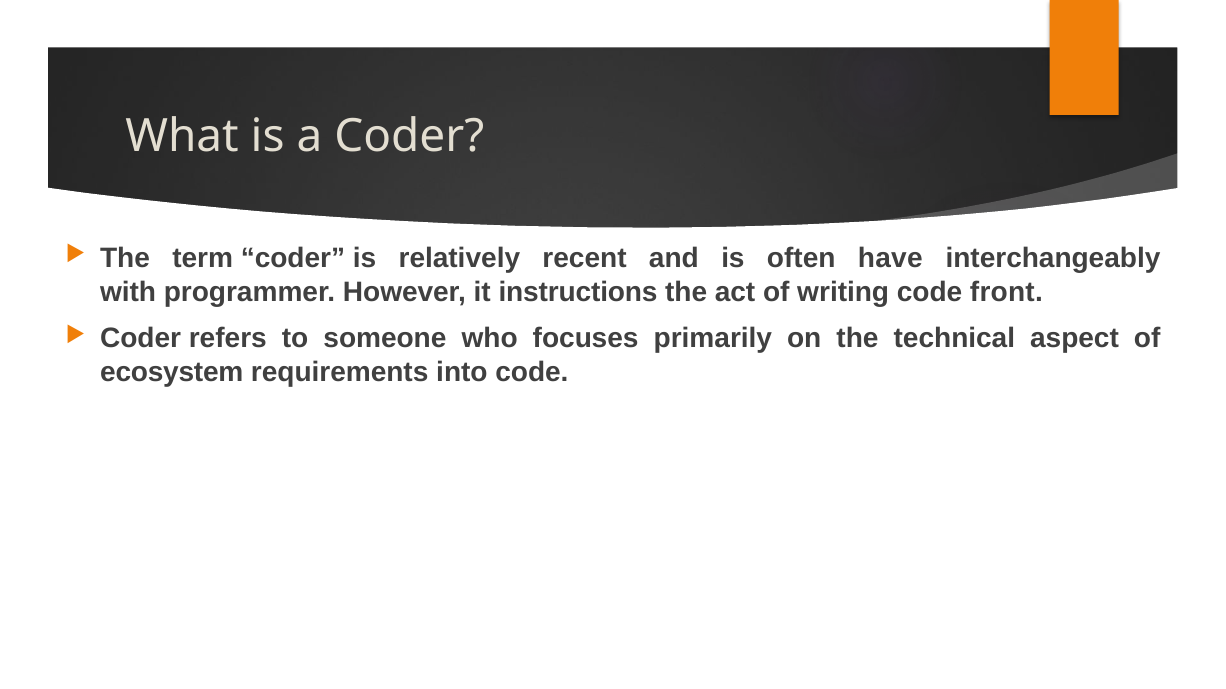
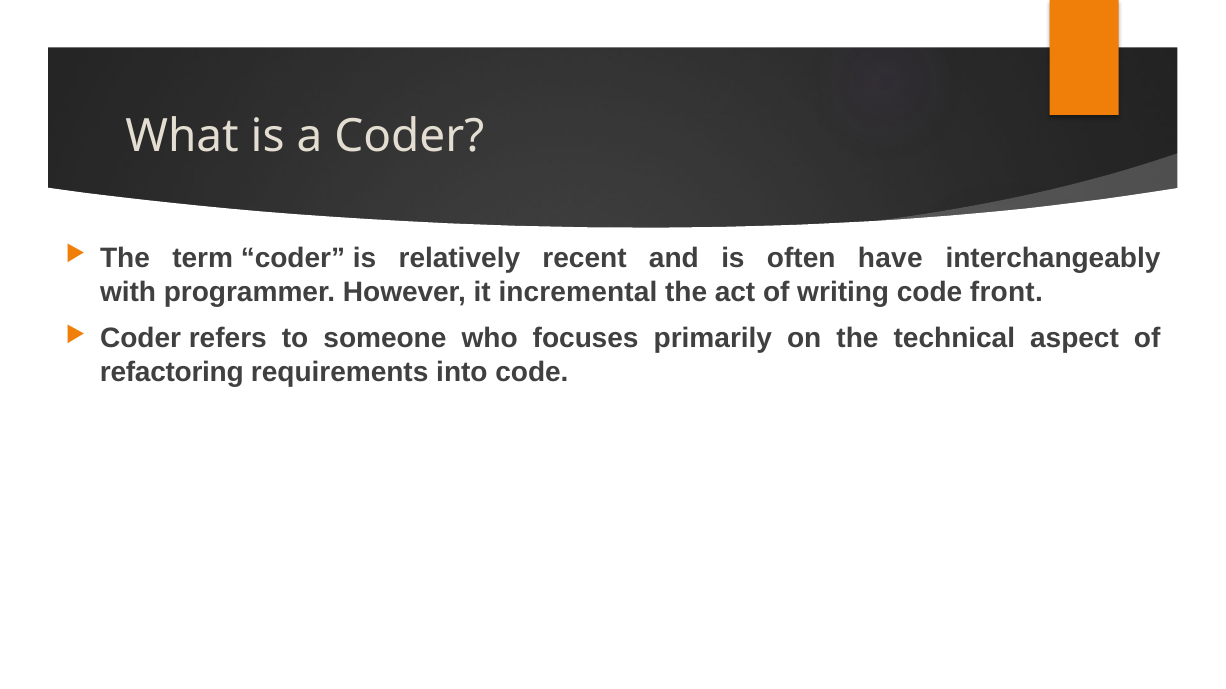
instructions: instructions -> incremental
ecosystem: ecosystem -> refactoring
